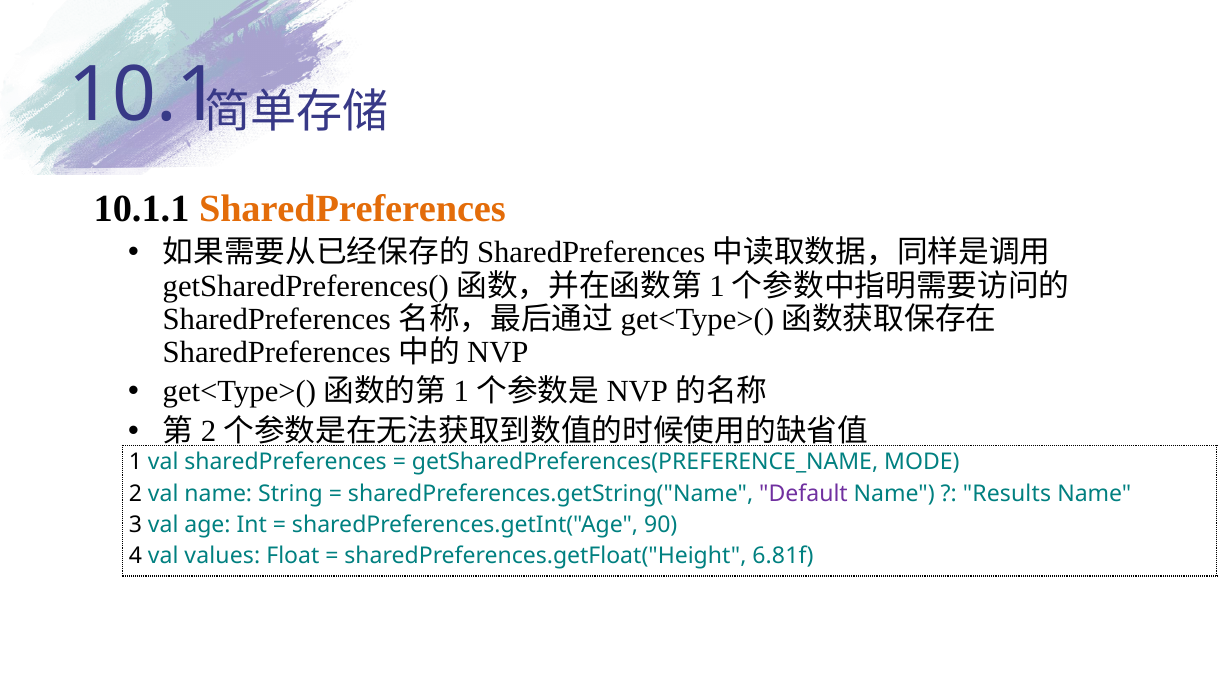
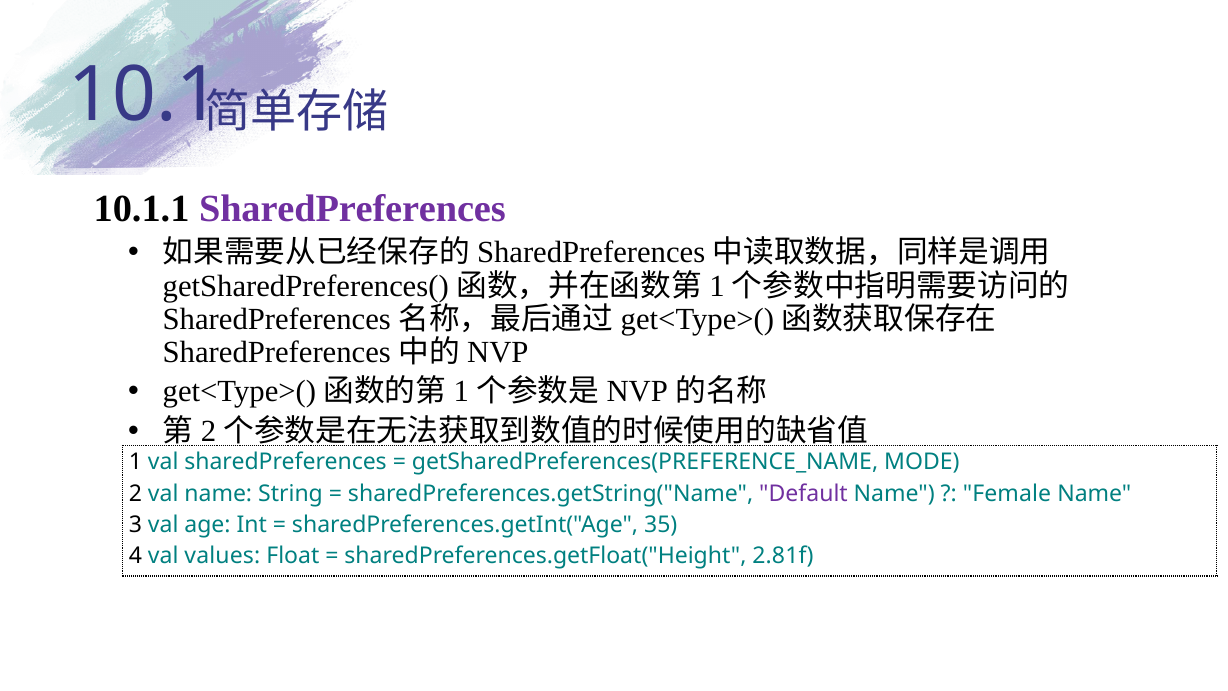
SharedPreferences at (352, 209) colour: orange -> purple
Results: Results -> Female
90: 90 -> 35
6.81f: 6.81f -> 2.81f
